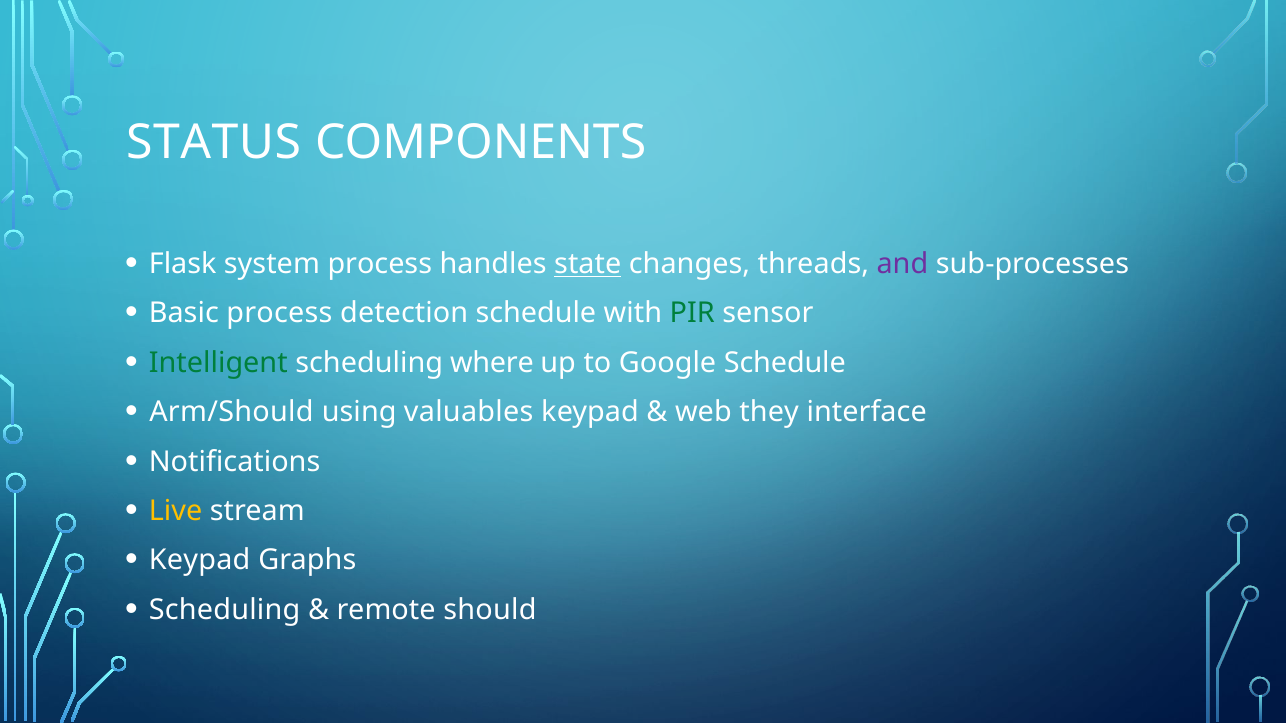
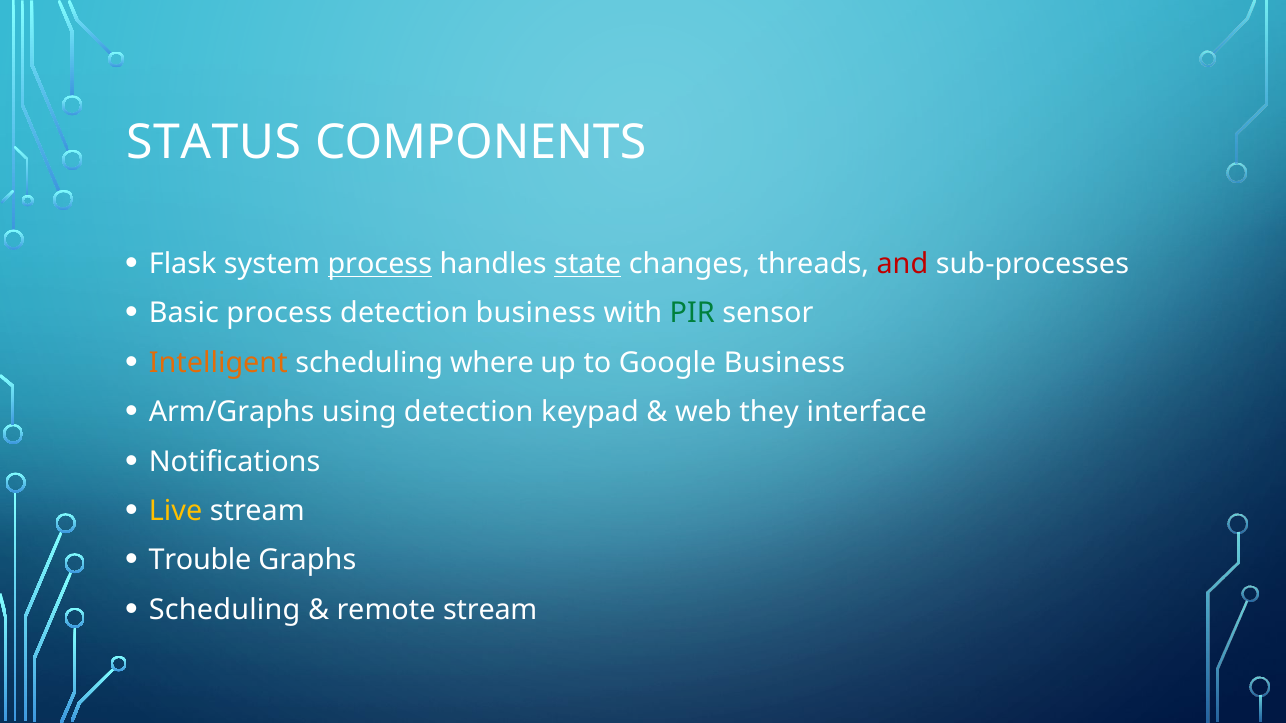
process at (380, 264) underline: none -> present
and colour: purple -> red
detection schedule: schedule -> business
Intelligent colour: green -> orange
Google Schedule: Schedule -> Business
Arm/Should: Arm/Should -> Arm/Graphs
using valuables: valuables -> detection
Keypad at (200, 561): Keypad -> Trouble
remote should: should -> stream
